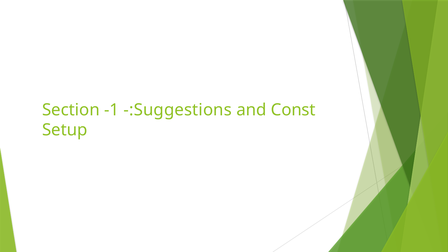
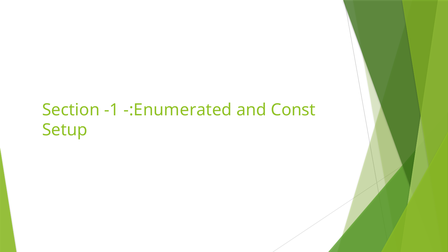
-:Suggestions: -:Suggestions -> -:Enumerated
